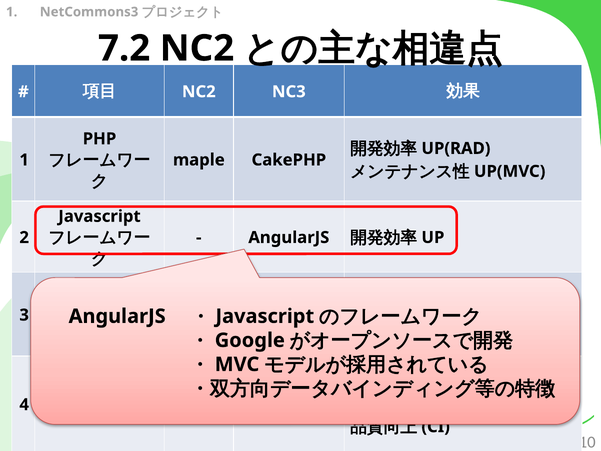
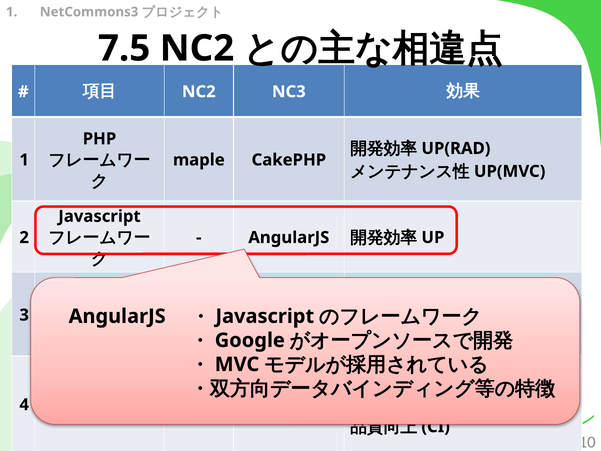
7.2: 7.2 -> 7.5
